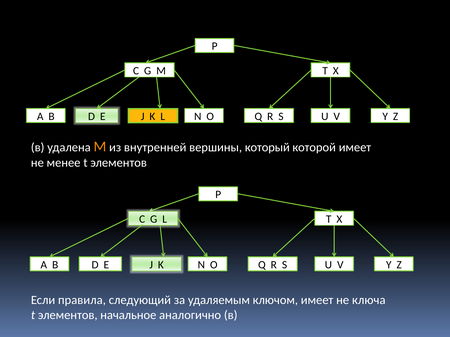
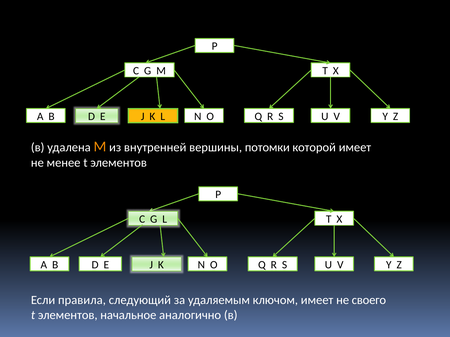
который: который -> потомки
ключа: ключа -> своего
